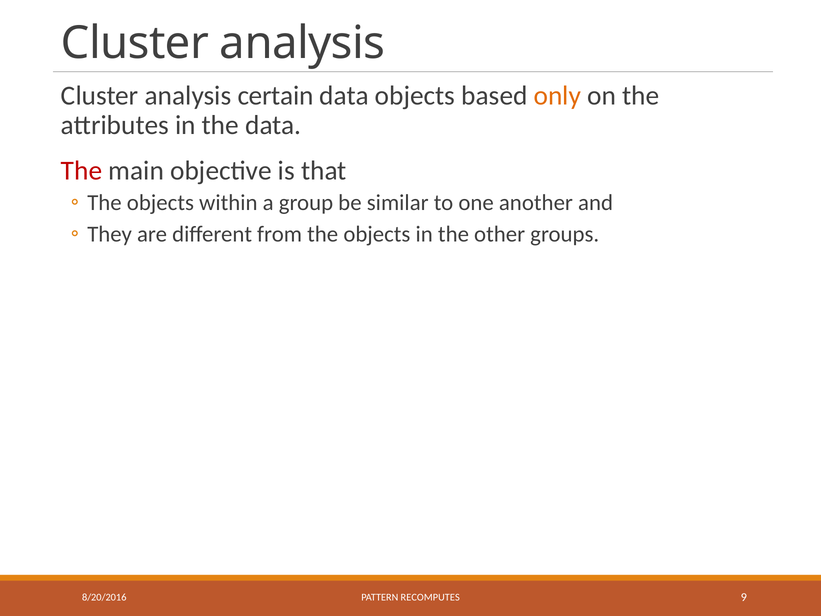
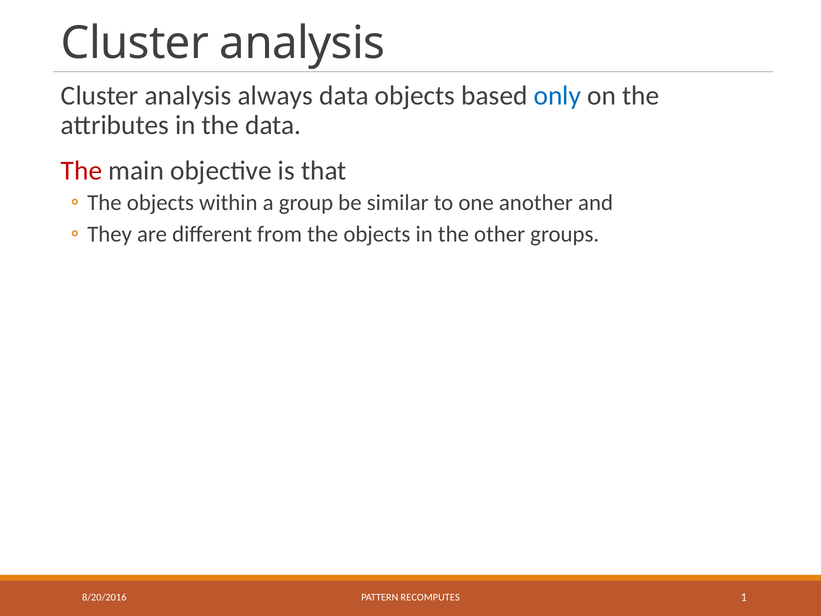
certain: certain -> always
only colour: orange -> blue
9: 9 -> 1
